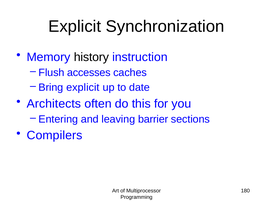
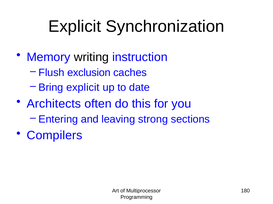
history: history -> writing
accesses: accesses -> exclusion
barrier: barrier -> strong
